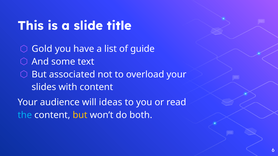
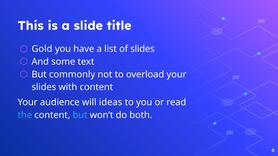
of guide: guide -> slides
associated: associated -> commonly
but at (80, 115) colour: yellow -> light blue
